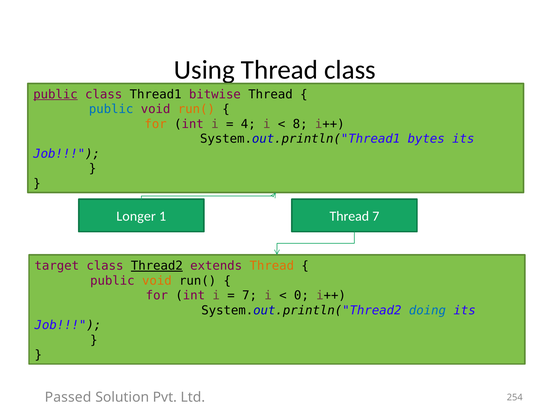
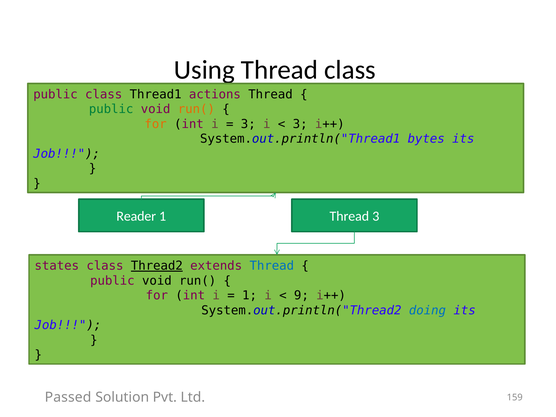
public at (56, 94) underline: present -> none
bitwise: bitwise -> actions
public at (111, 109) colour: blue -> green
4 at (248, 124): 4 -> 3
8 at (300, 124): 8 -> 3
Longer: Longer -> Reader
Thread 7: 7 -> 3
target: target -> states
Thread at (272, 266) colour: orange -> blue
void at (157, 281) colour: orange -> black
7 at (250, 295): 7 -> 1
0: 0 -> 9
254: 254 -> 159
